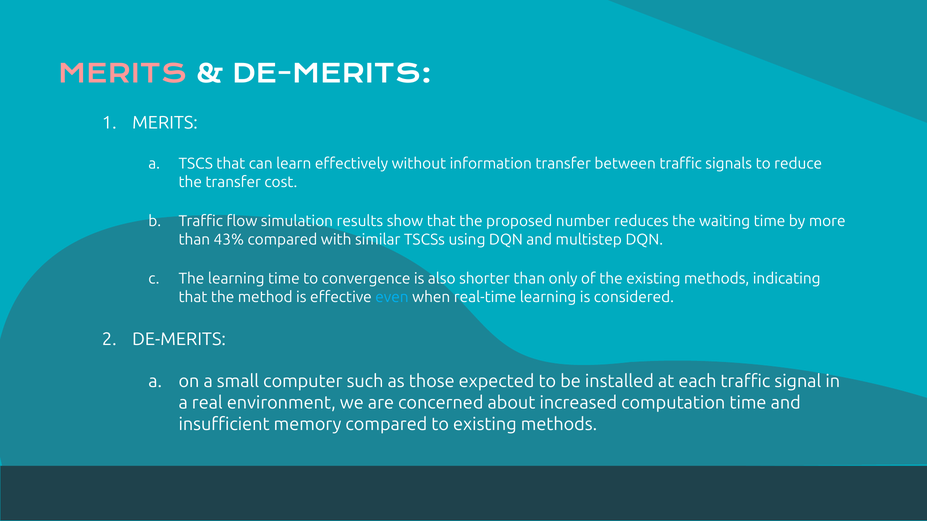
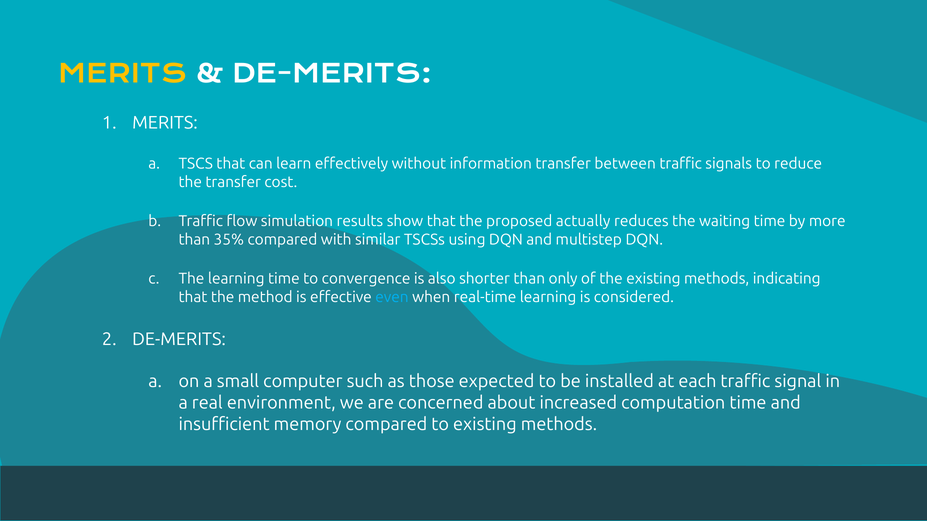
MERITS at (123, 75) colour: pink -> yellow
number: number -> actually
43%: 43% -> 35%
